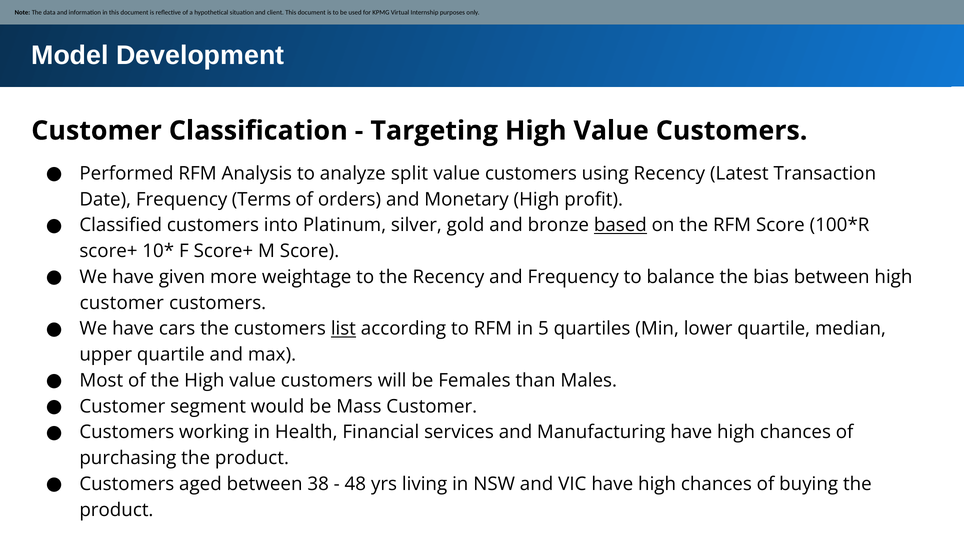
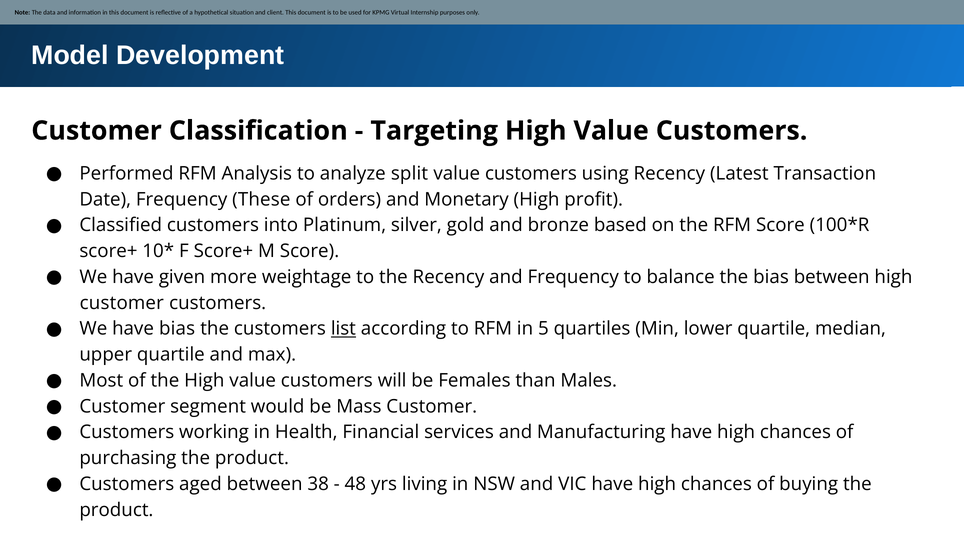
Terms: Terms -> These
based underline: present -> none
have cars: cars -> bias
